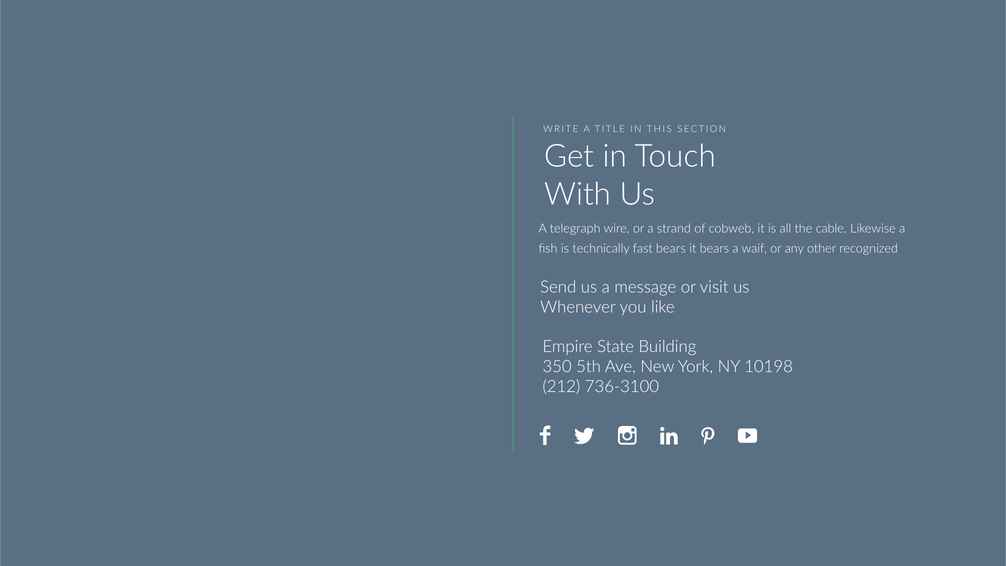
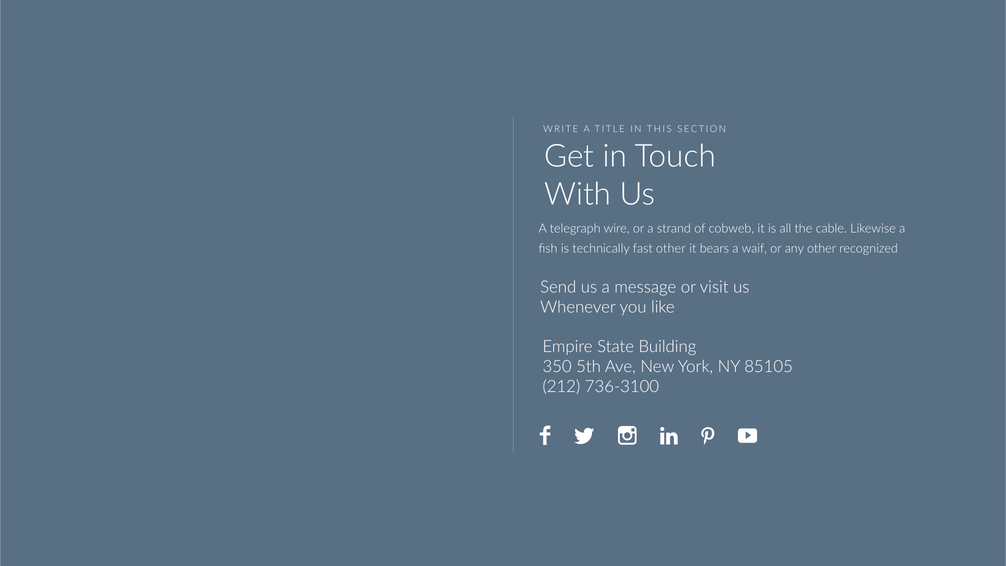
fast bears: bears -> other
10198: 10198 -> 85105
